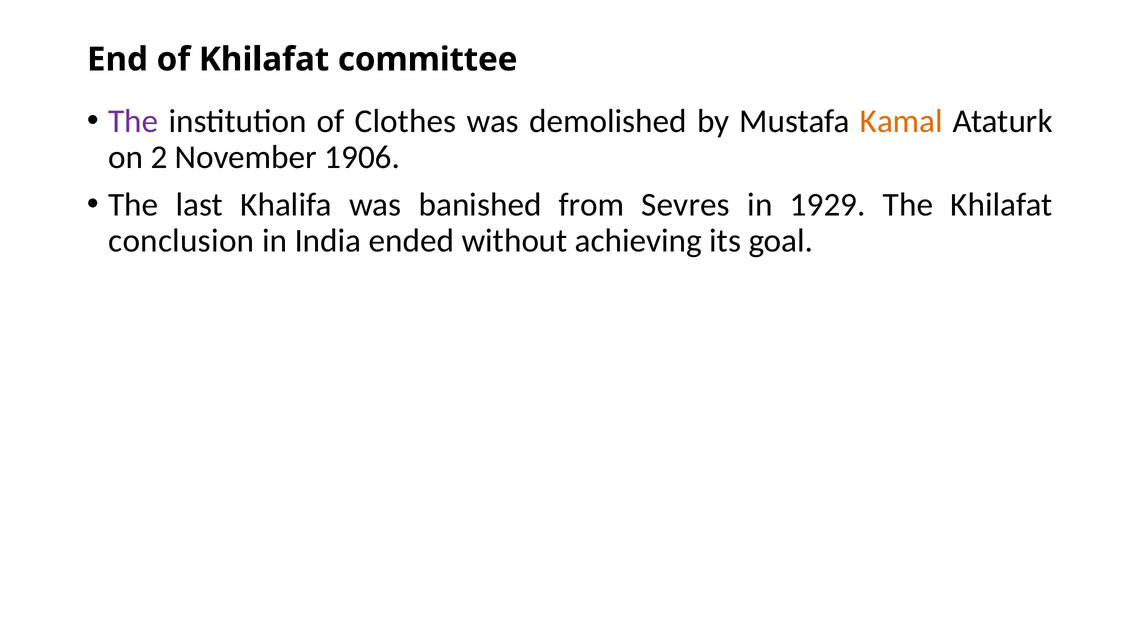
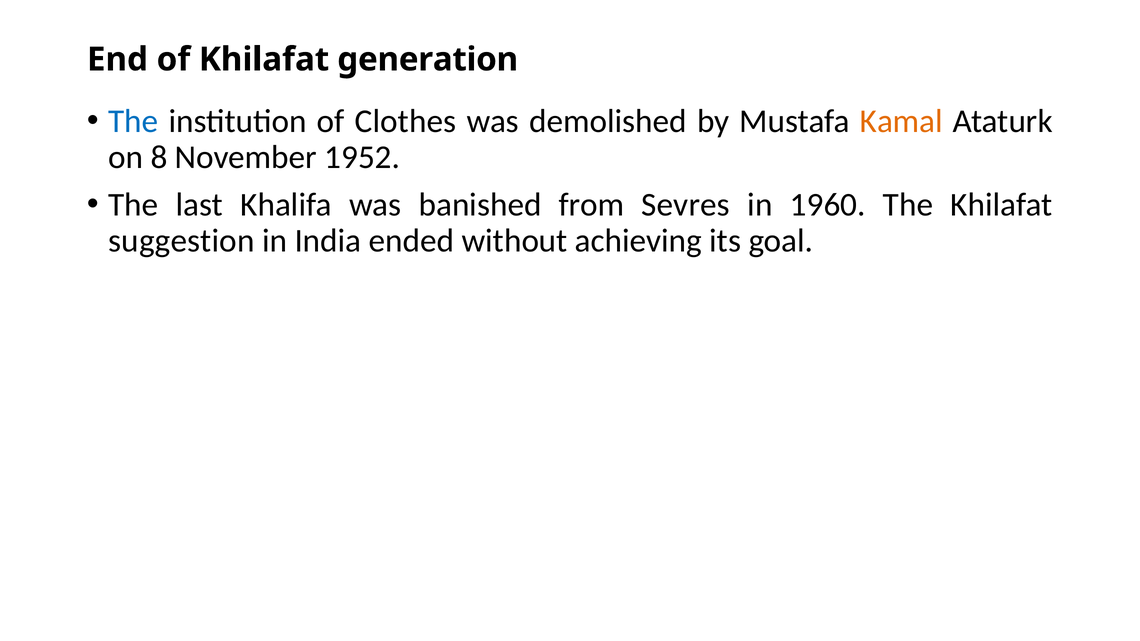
committee: committee -> generation
The at (133, 121) colour: purple -> blue
2: 2 -> 8
1906: 1906 -> 1952
1929: 1929 -> 1960
conclusion: conclusion -> suggestion
